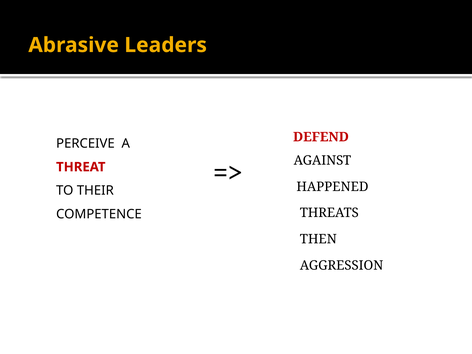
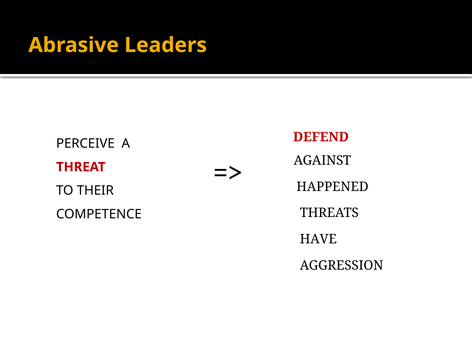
THEN: THEN -> HAVE
